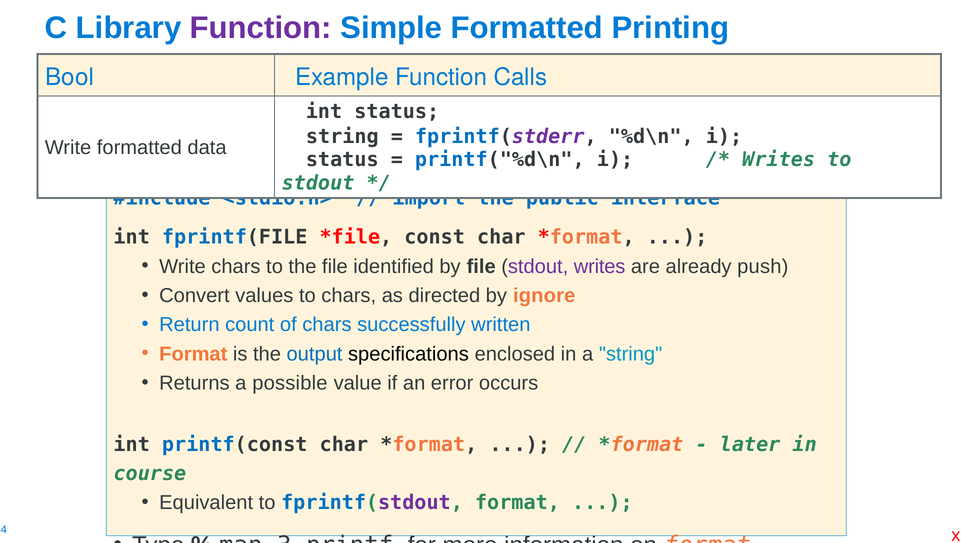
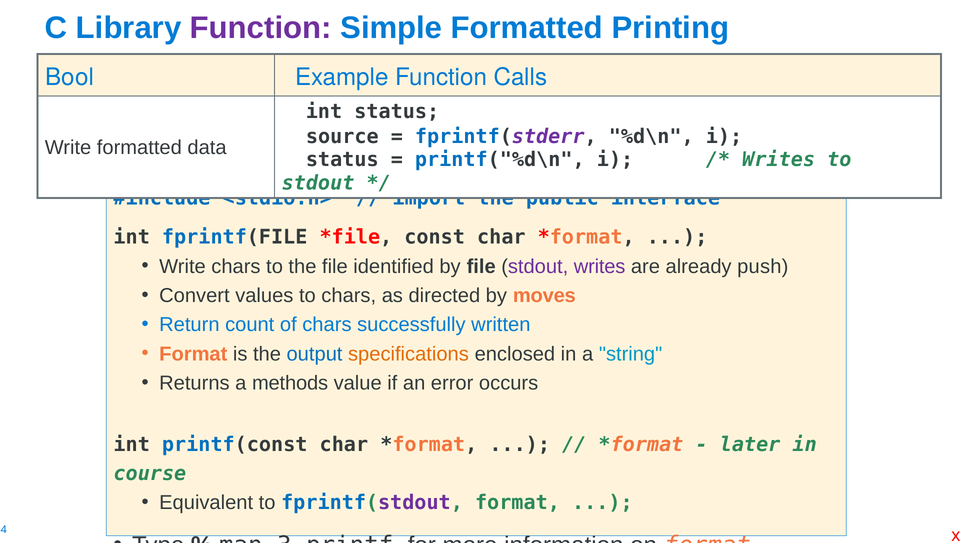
string at (342, 136): string -> source
ignore: ignore -> moves
specifications colour: black -> orange
possible: possible -> methods
